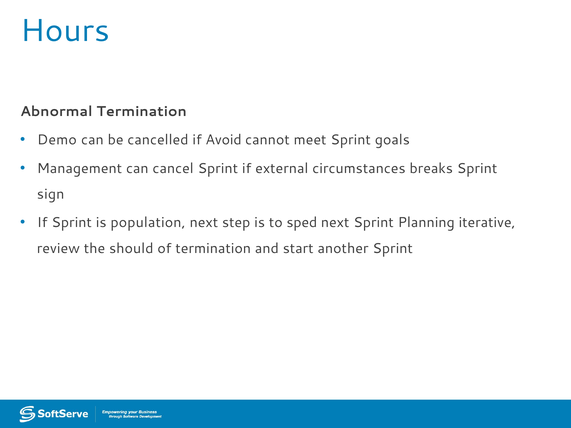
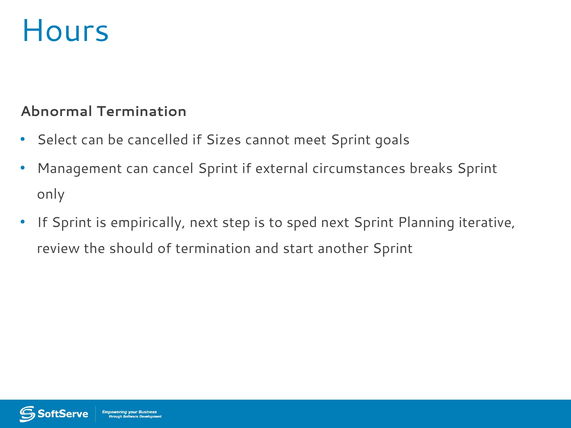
Demo: Demo -> Select
Avoid: Avoid -> Sizes
sign: sign -> only
population: population -> empirically
